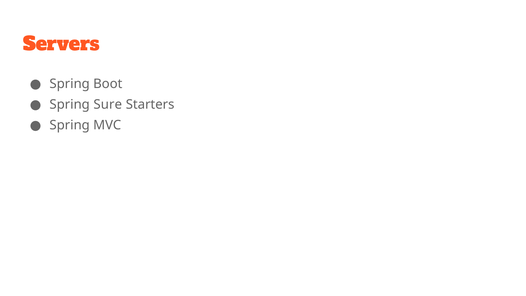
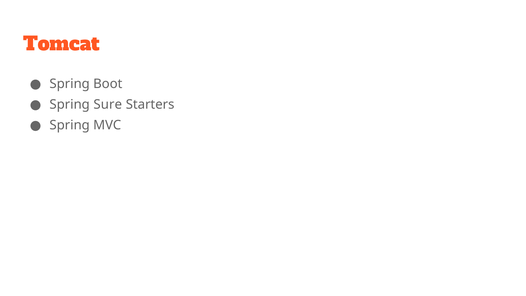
Servers: Servers -> Tomcat
